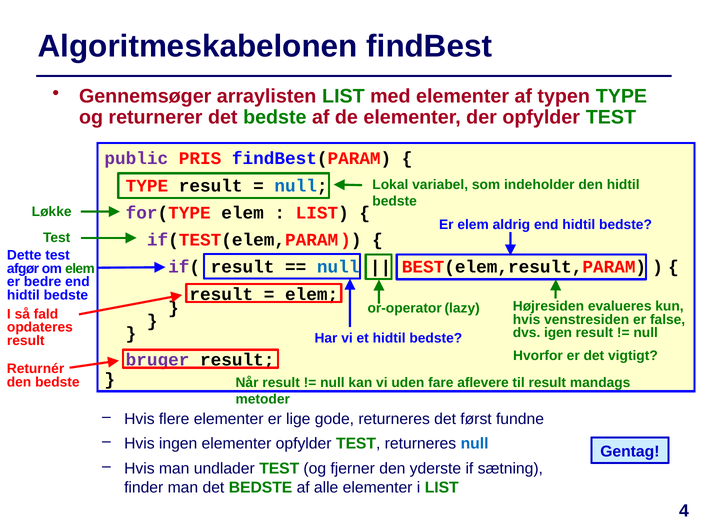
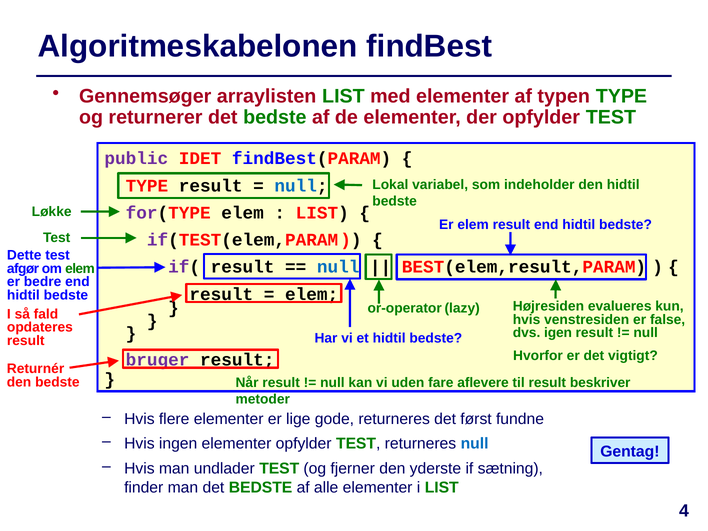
PRIS: PRIS -> IDET
elem aldrig: aldrig -> result
mandags: mandags -> beskriver
